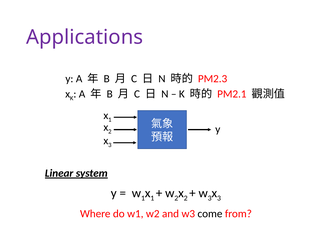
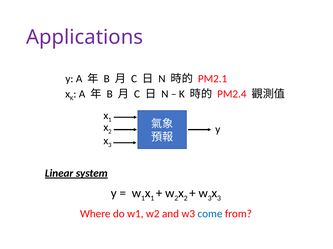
PM2.3: PM2.3 -> PM2.1
PM2.1: PM2.1 -> PM2.4
come colour: black -> blue
